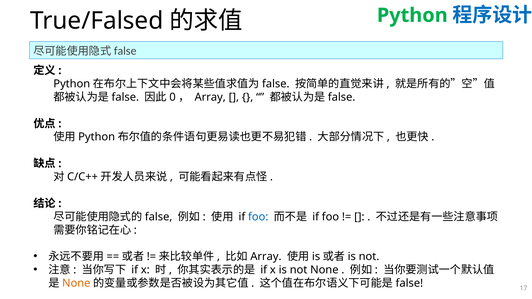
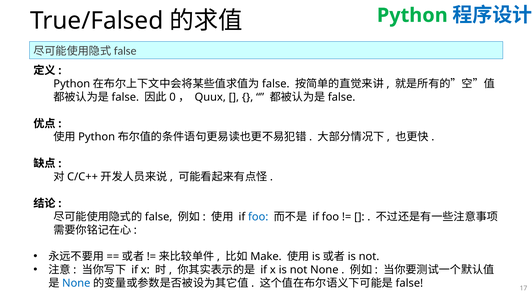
Array at (210, 97): Array -> Quux
Array at (266, 257): Array -> Make
None at (76, 283) colour: orange -> blue
